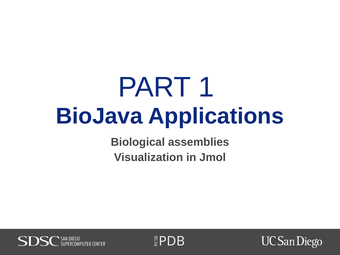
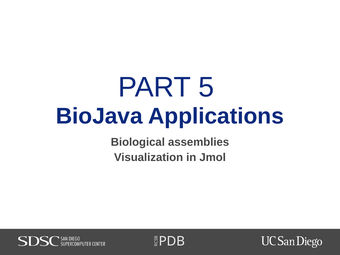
1: 1 -> 5
